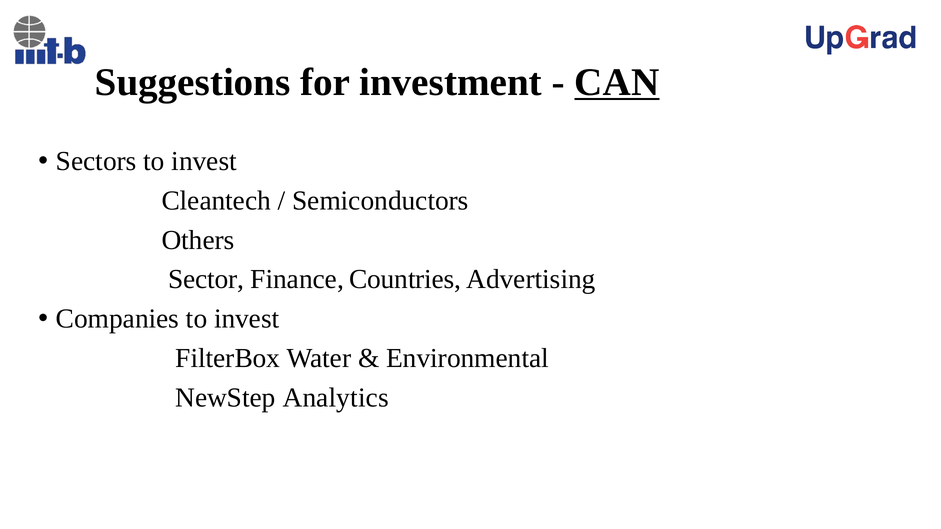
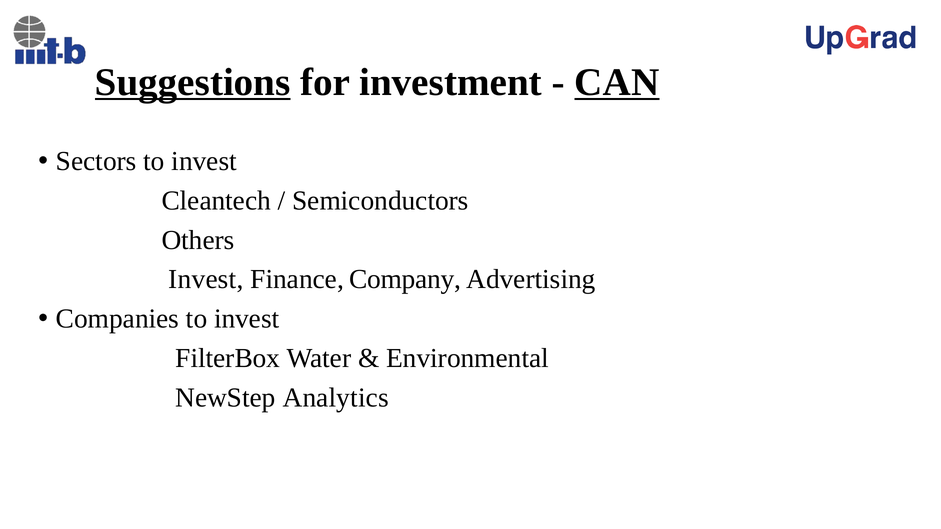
Suggestions underline: none -> present
Sector at (206, 280): Sector -> Invest
Countries: Countries -> Company
